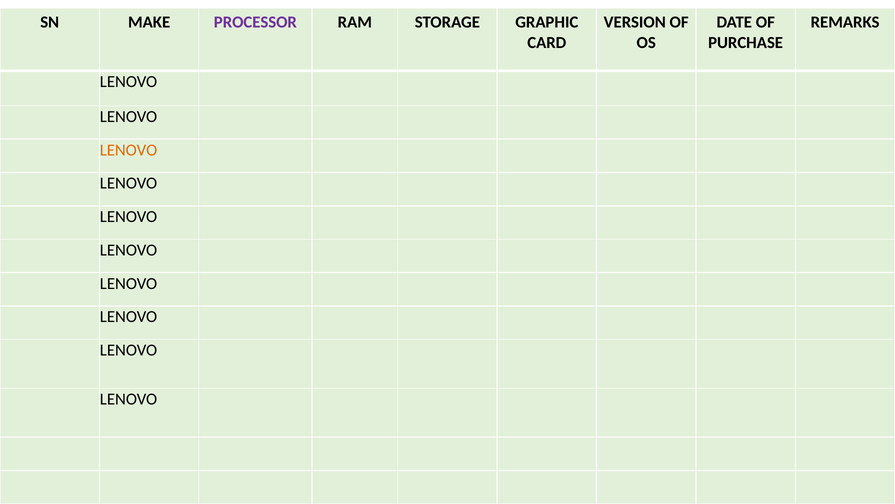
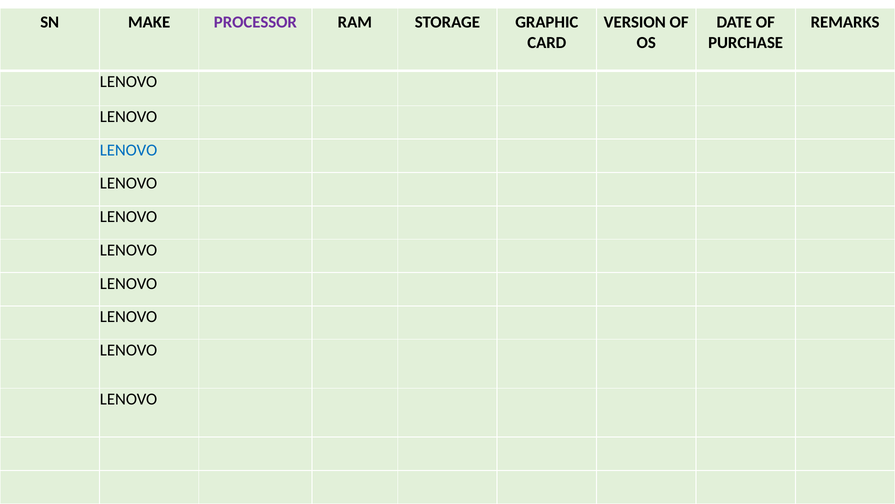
LENOVO at (129, 150) colour: orange -> blue
